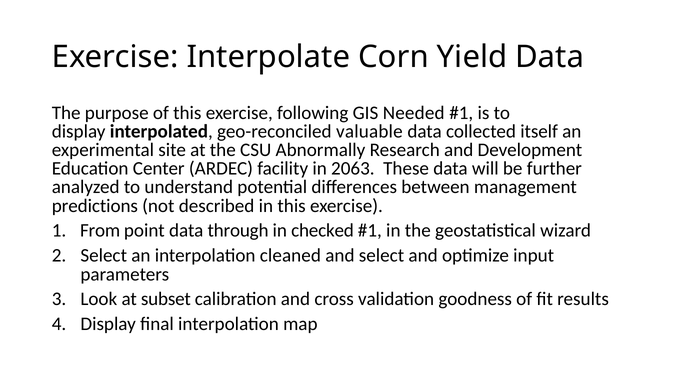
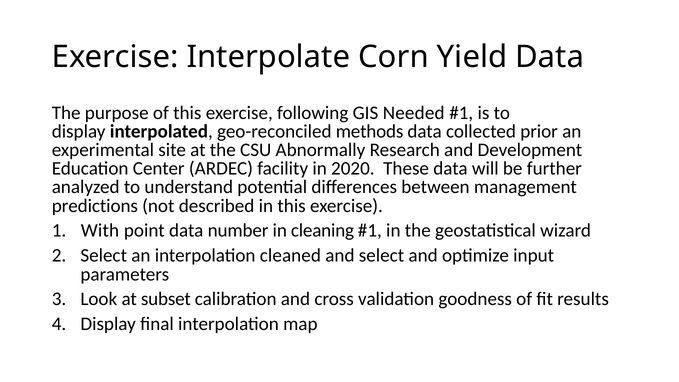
valuable: valuable -> methods
itself: itself -> prior
2063: 2063 -> 2020
From: From -> With
through: through -> number
checked: checked -> cleaning
